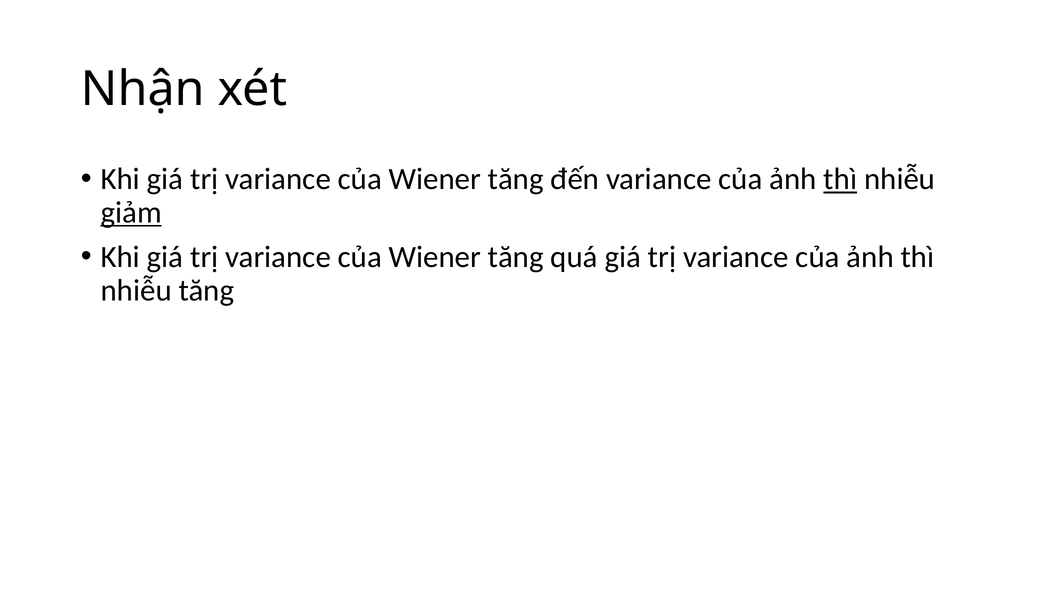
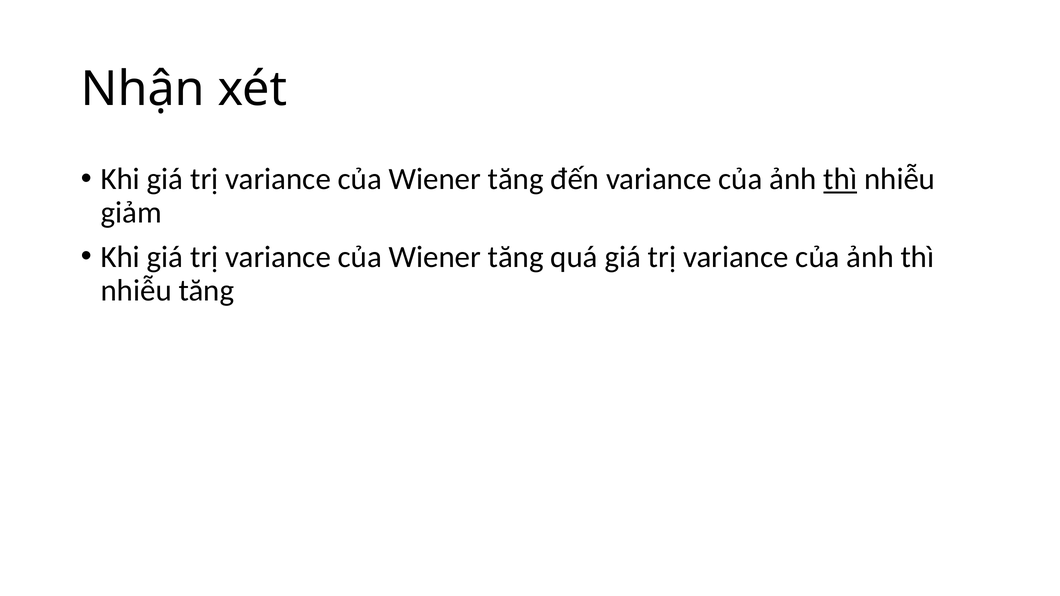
giảm underline: present -> none
